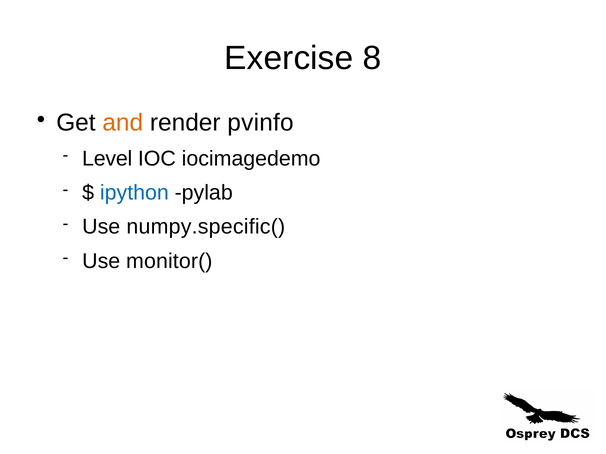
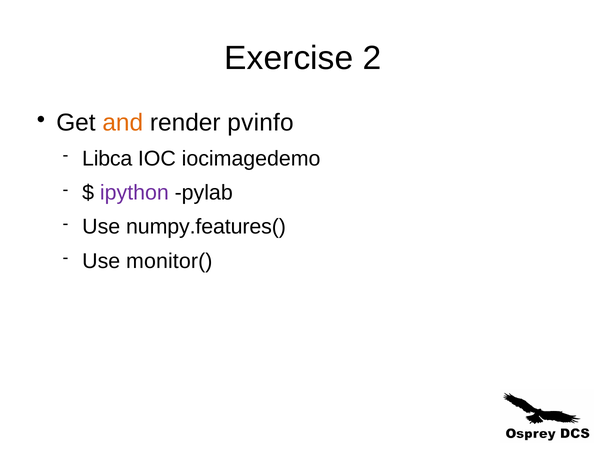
8: 8 -> 2
Level: Level -> Libca
ipython colour: blue -> purple
numpy.specific(: numpy.specific( -> numpy.features(
